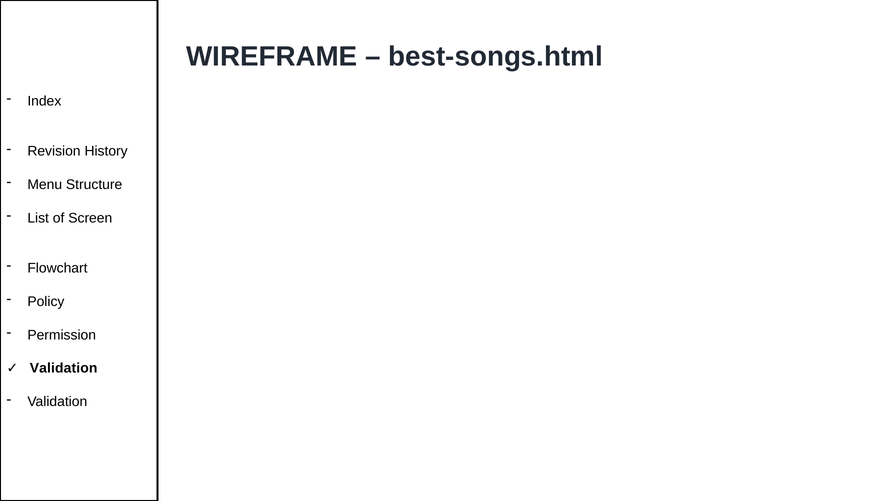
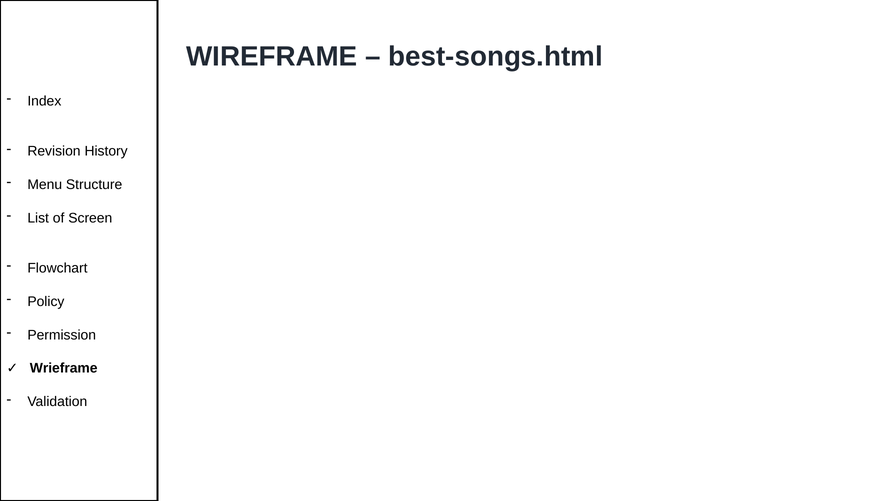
Validation at (64, 368): Validation -> Wrieframe
